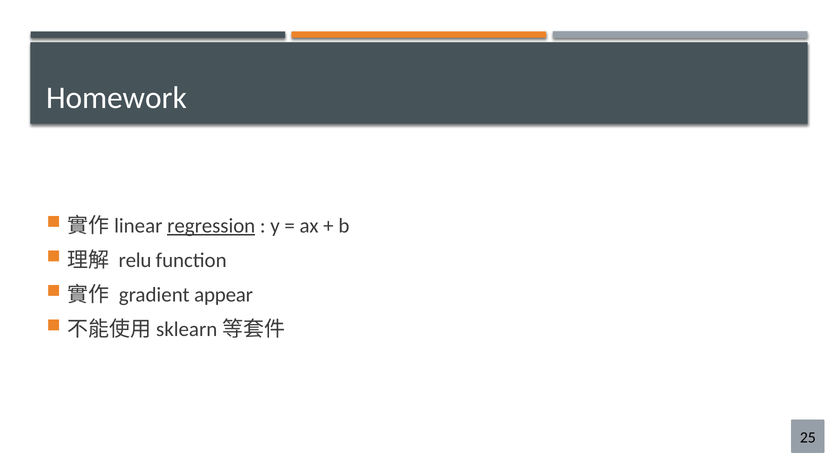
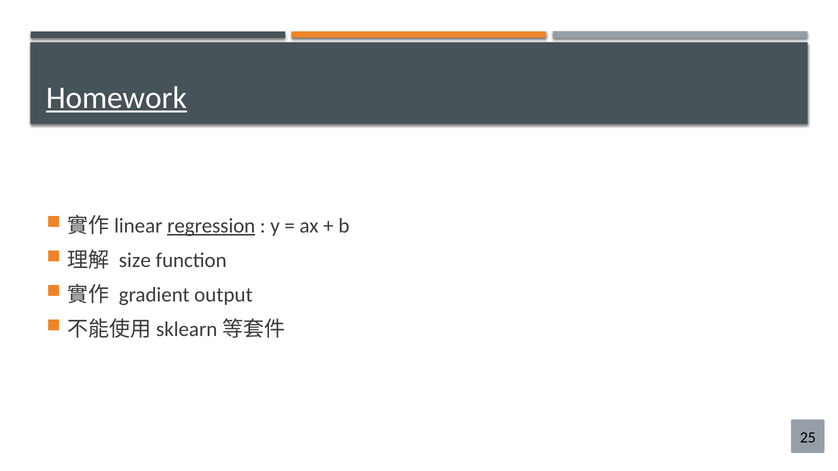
Homework underline: none -> present
relu: relu -> size
appear: appear -> output
